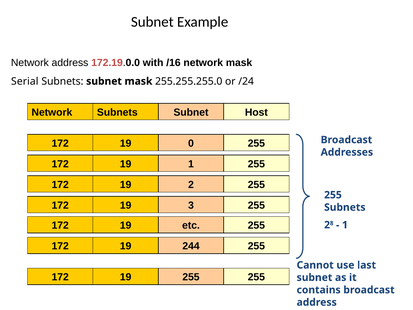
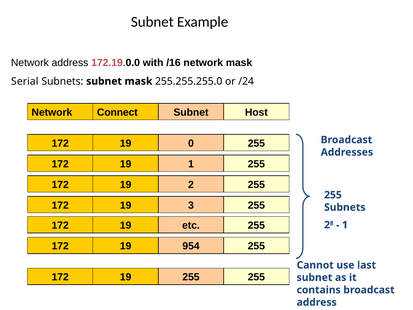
Network Subnets: Subnets -> Connect
244: 244 -> 954
